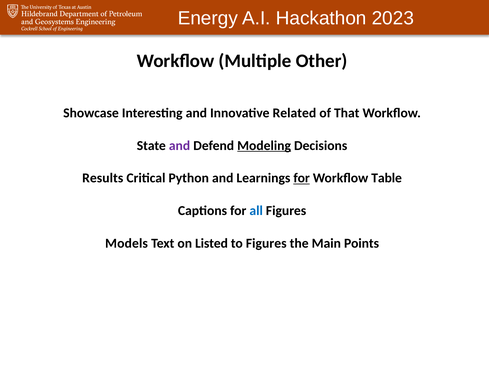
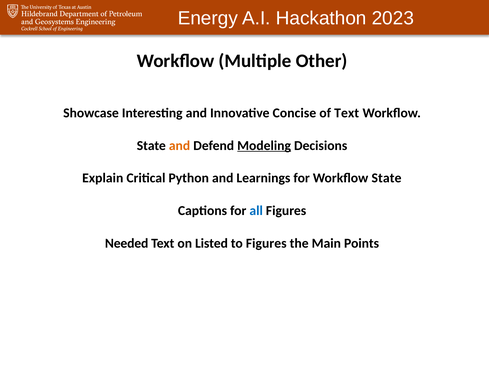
Related: Related -> Concise
of That: That -> Text
and at (180, 145) colour: purple -> orange
Results: Results -> Explain
for at (302, 178) underline: present -> none
Table at (387, 178): Table -> State
Models: Models -> Needed
